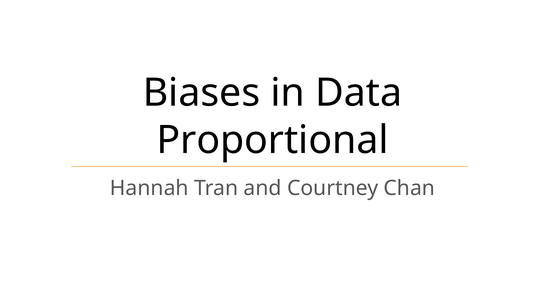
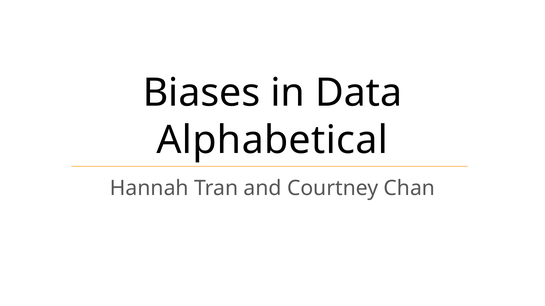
Proportional: Proportional -> Alphabetical
